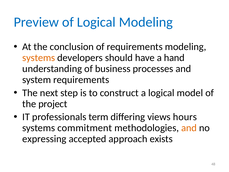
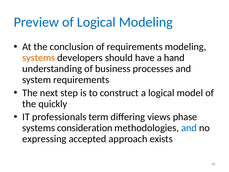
project: project -> quickly
hours: hours -> phase
commitment: commitment -> consideration
and at (189, 128) colour: orange -> blue
